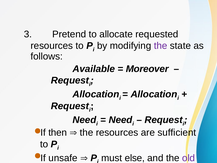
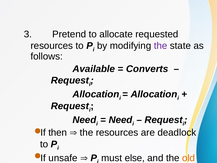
Moreover: Moreover -> Converts
sufficient: sufficient -> deadlock
old colour: purple -> orange
